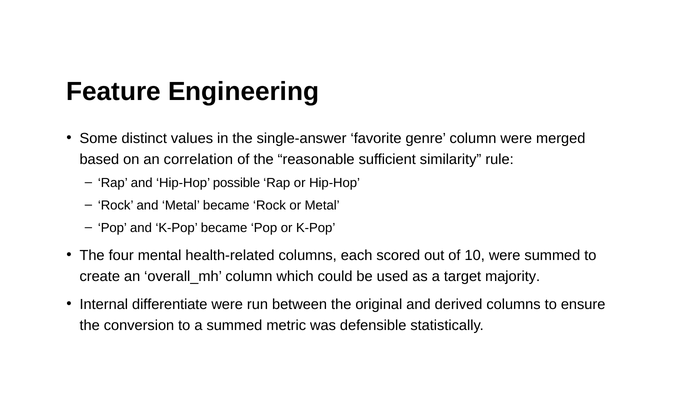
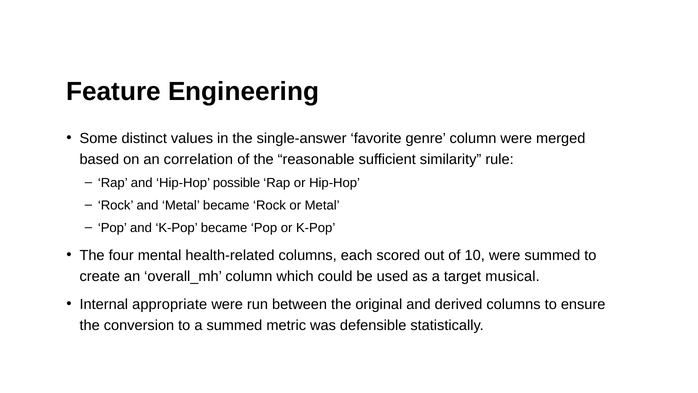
majority: majority -> musical
differentiate: differentiate -> appropriate
